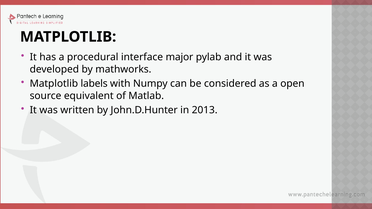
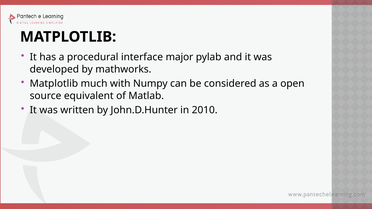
labels: labels -> much
2013: 2013 -> 2010
